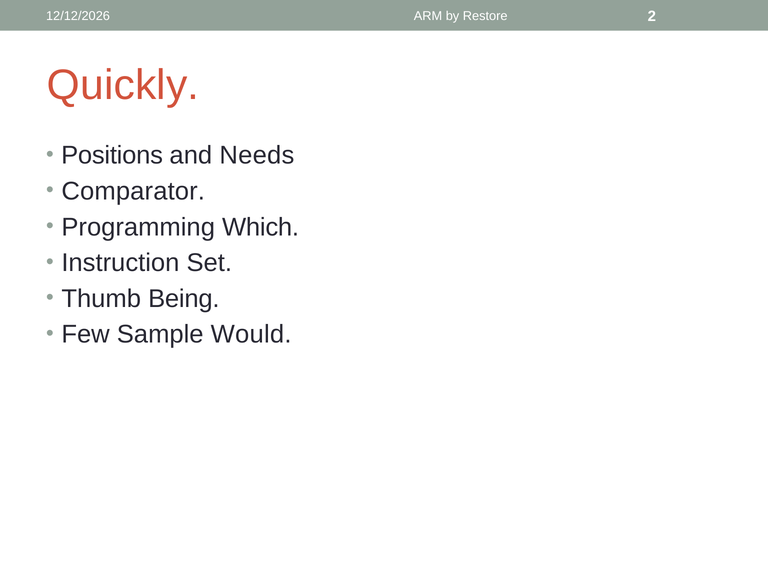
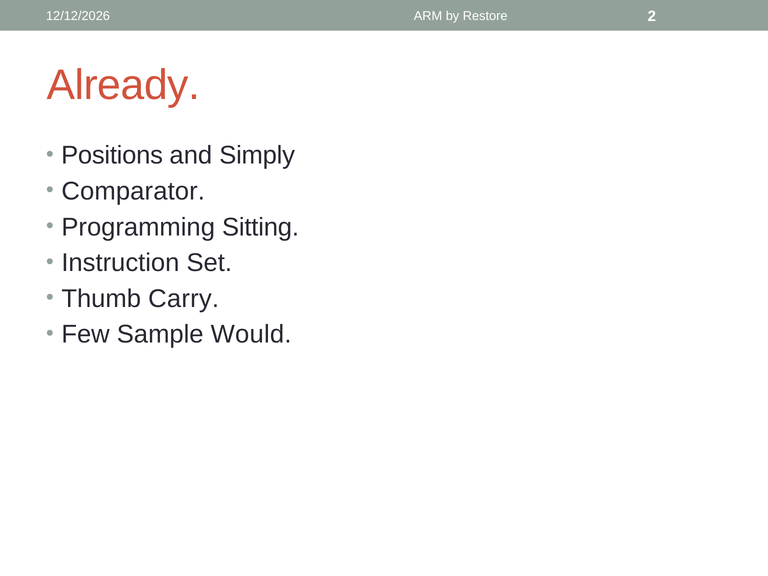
Quickly: Quickly -> Already
Needs: Needs -> Simply
Which: Which -> Sitting
Being: Being -> Carry
